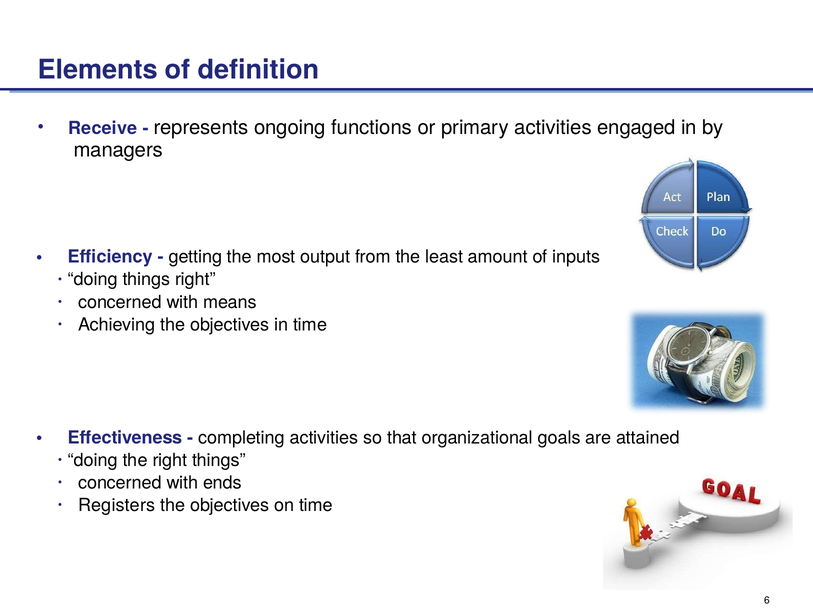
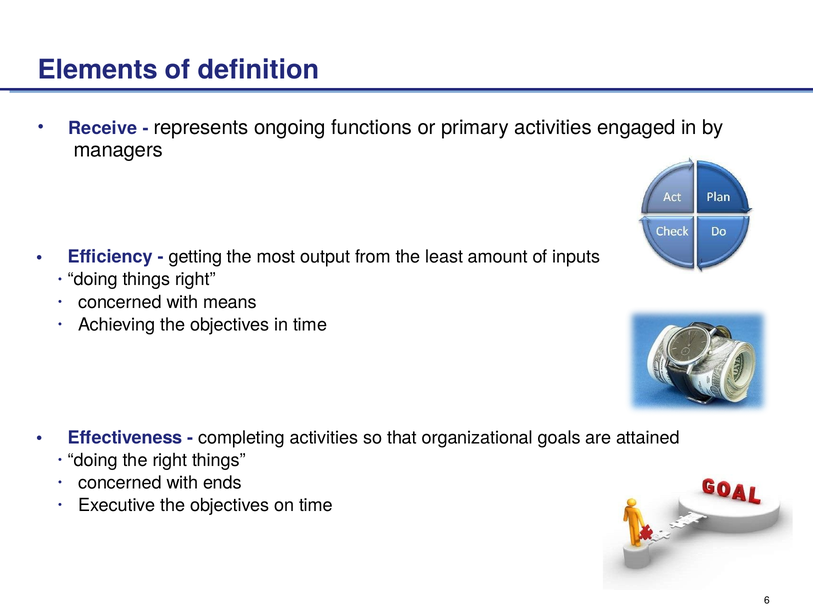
Registers: Registers -> Executive
